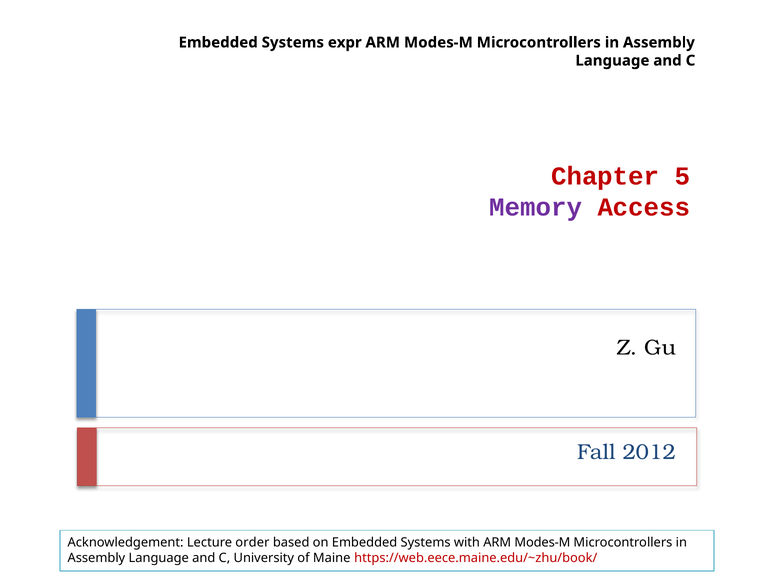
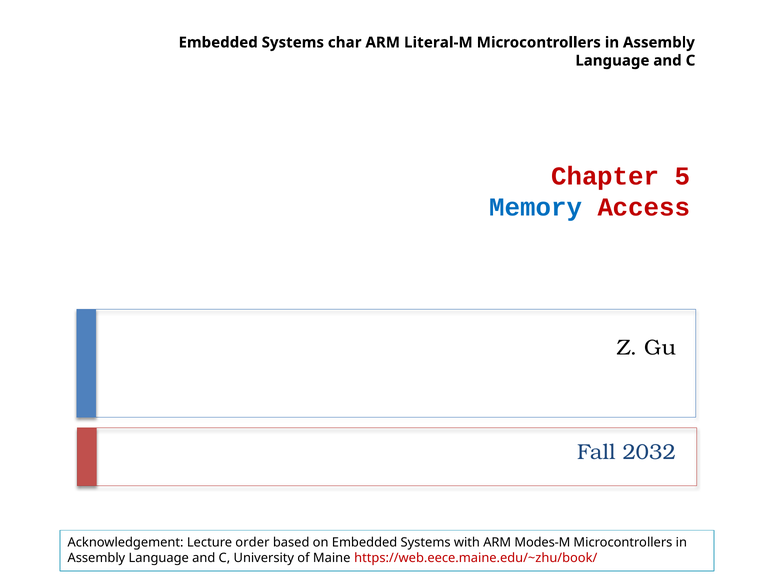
expr: expr -> char
Modes-M at (438, 42): Modes-M -> Literal-M
Memory colour: purple -> blue
2012: 2012 -> 2032
